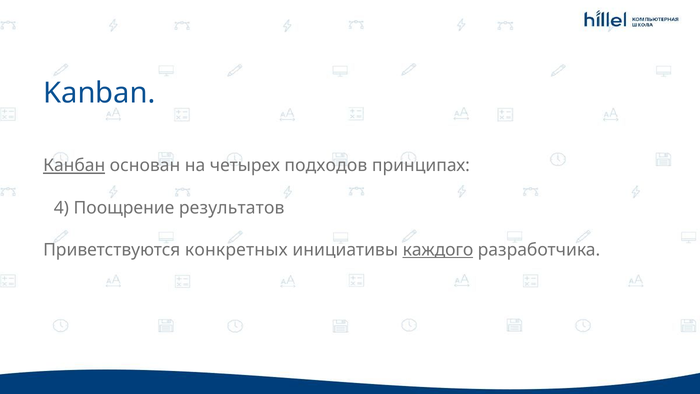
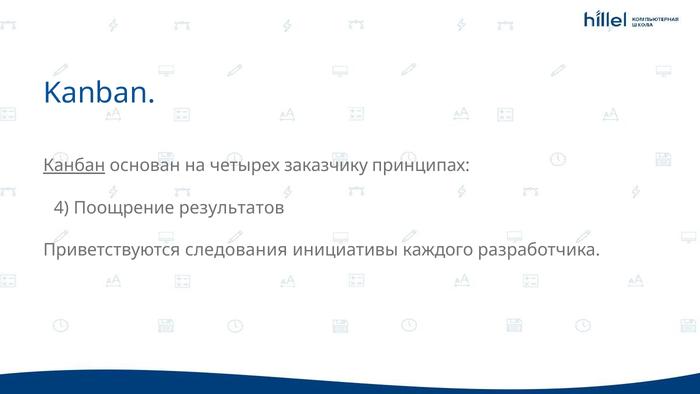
подходов: подходов -> заказчику
конкретных: конкретных -> следования
каждого underline: present -> none
